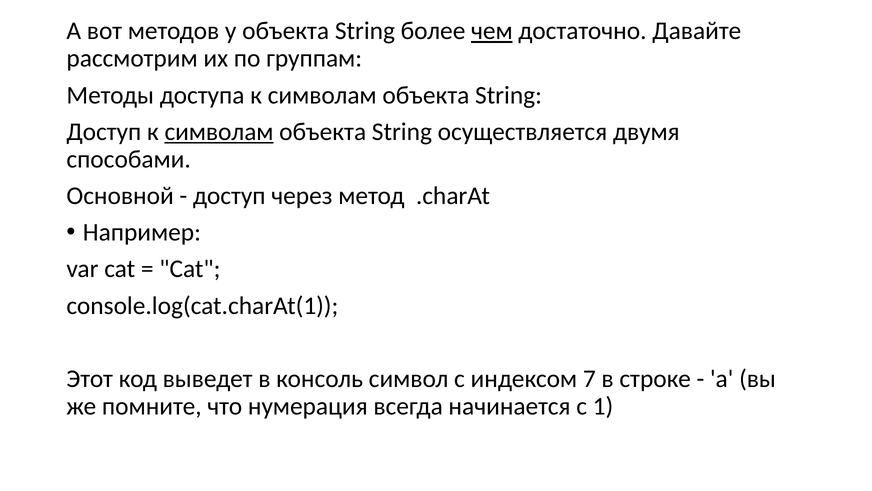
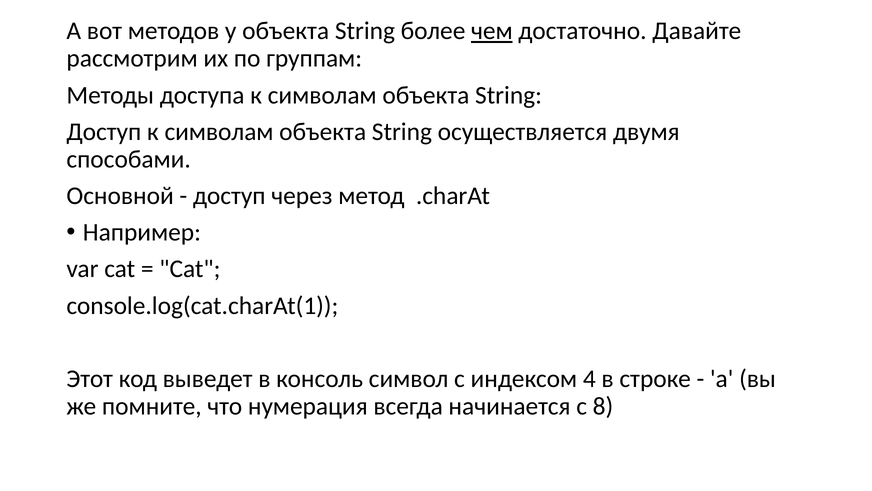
символам at (219, 132) underline: present -> none
7: 7 -> 4
1: 1 -> 8
